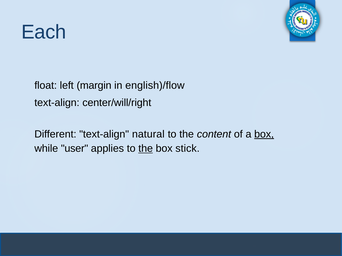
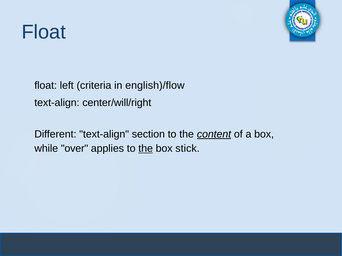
Each at (44, 32): Each -> Float
margin: margin -> criteria
natural: natural -> section
content underline: none -> present
box at (264, 134) underline: present -> none
user: user -> over
